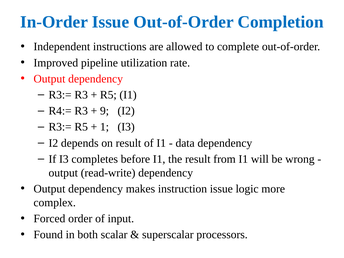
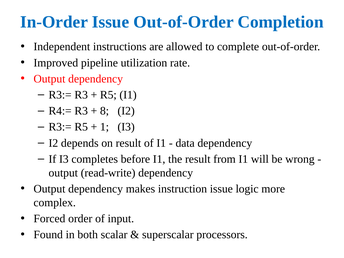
9: 9 -> 8
